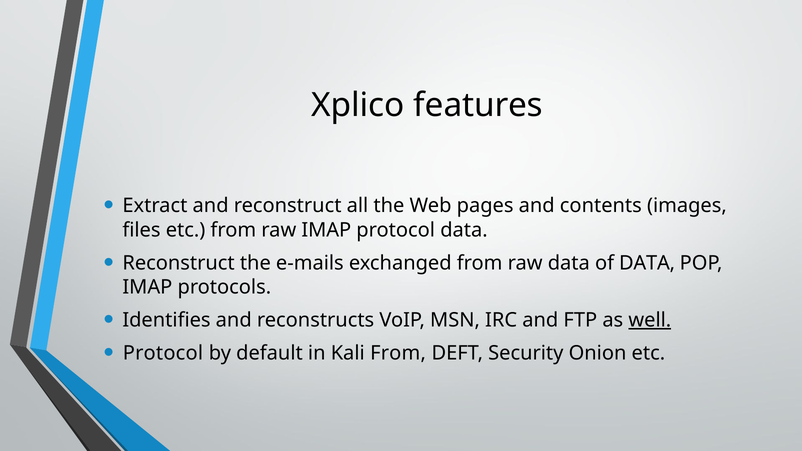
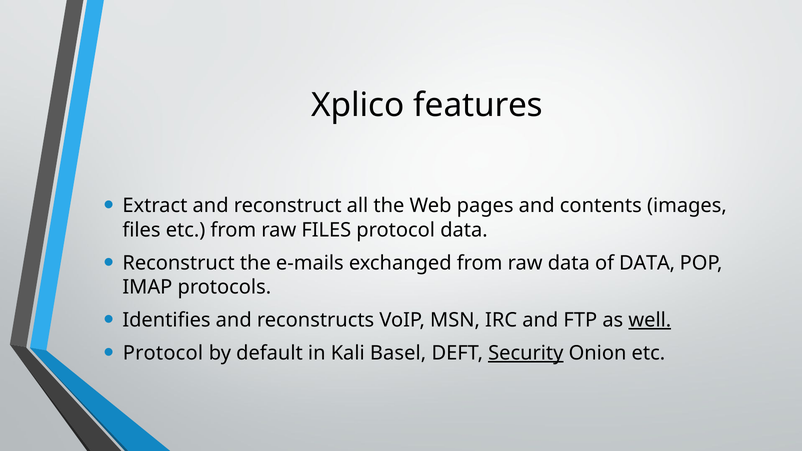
raw IMAP: IMAP -> FILES
Kali From: From -> Basel
Security underline: none -> present
